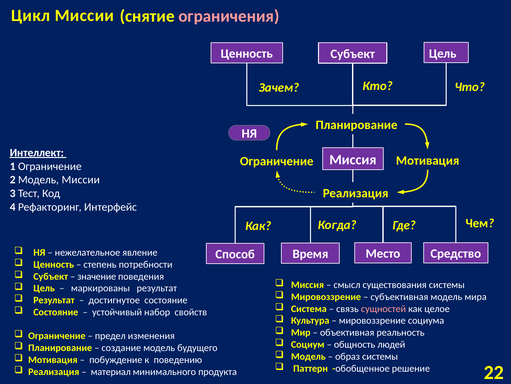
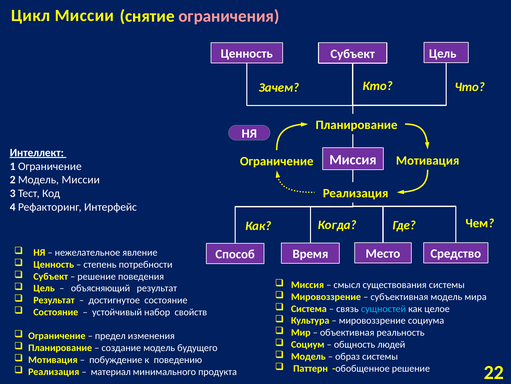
значение at (97, 276): значение -> решение
маркированы: маркированы -> объясняющий
сущностей colour: pink -> light blue
